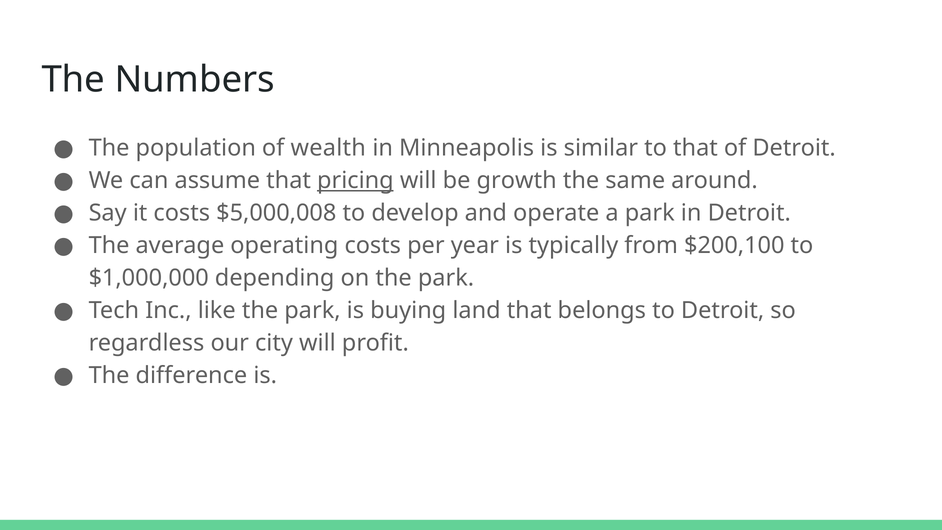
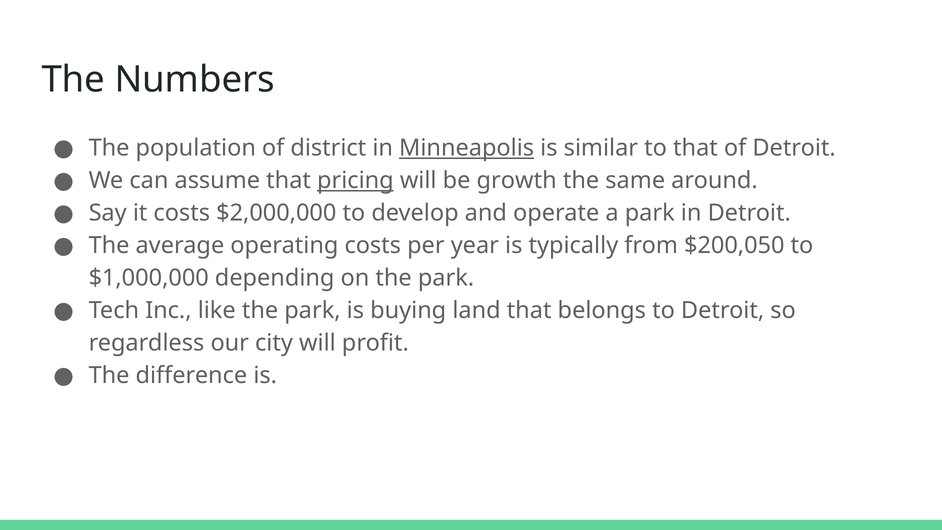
wealth: wealth -> district
Minneapolis underline: none -> present
$5,000,008: $5,000,008 -> $2,000,000
$200,100: $200,100 -> $200,050
